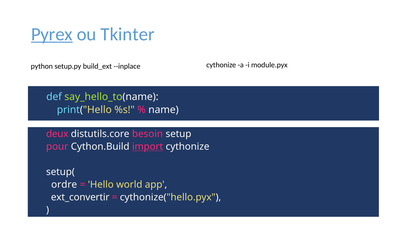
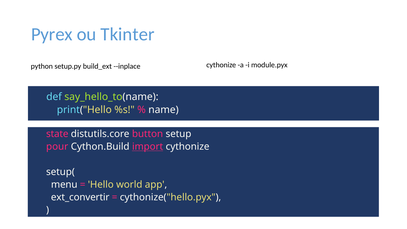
Pyrex underline: present -> none
deux: deux -> state
besoin: besoin -> button
ordre: ordre -> menu
